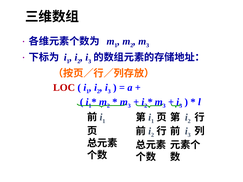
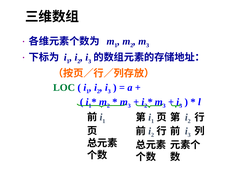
LOC colour: red -> green
